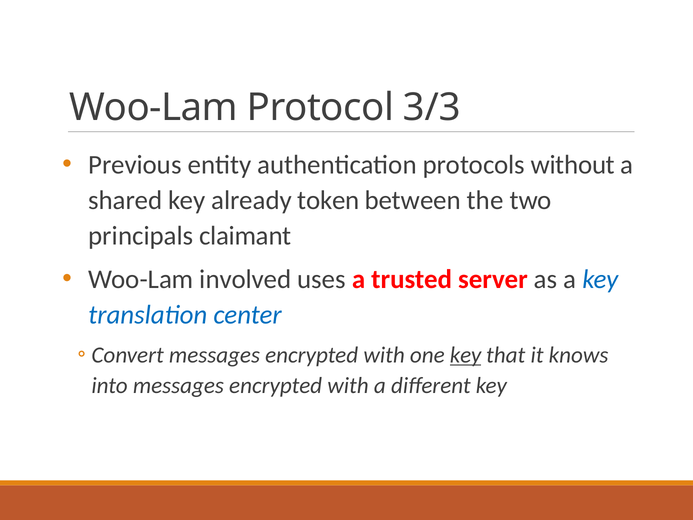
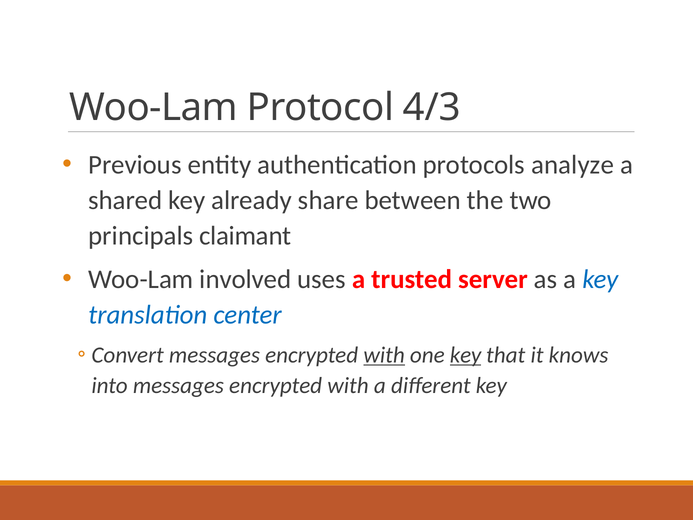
3/3: 3/3 -> 4/3
without: without -> analyze
token: token -> share
with at (384, 355) underline: none -> present
